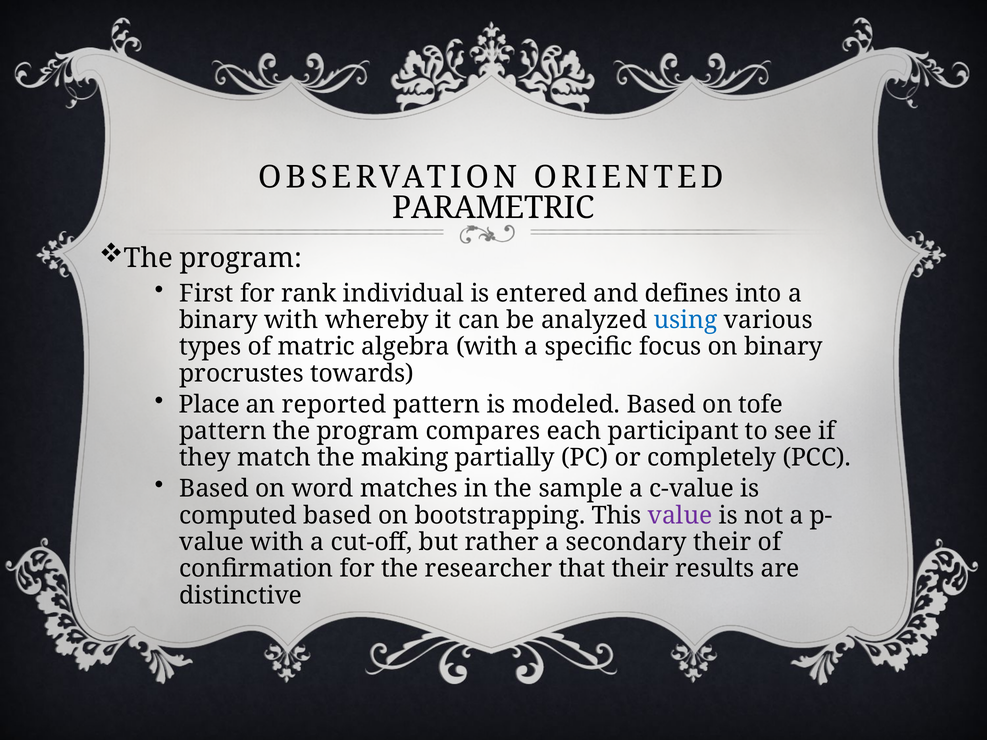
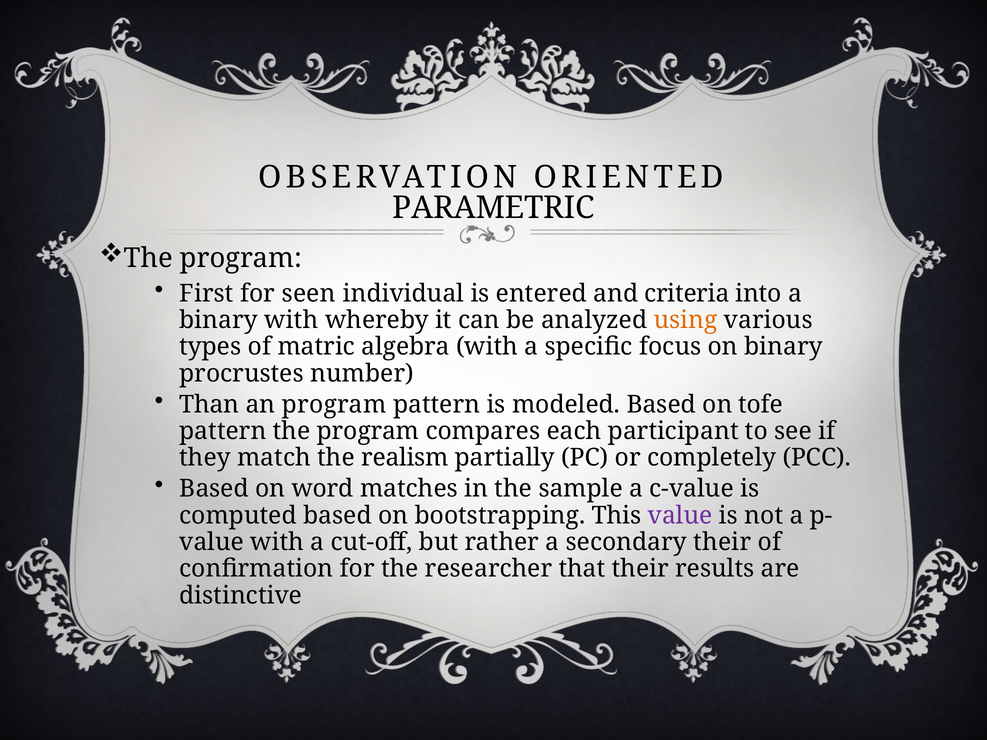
rank: rank -> seen
defines: defines -> criteria
using colour: blue -> orange
towards: towards -> number
Place: Place -> Than
an reported: reported -> program
making: making -> realism
